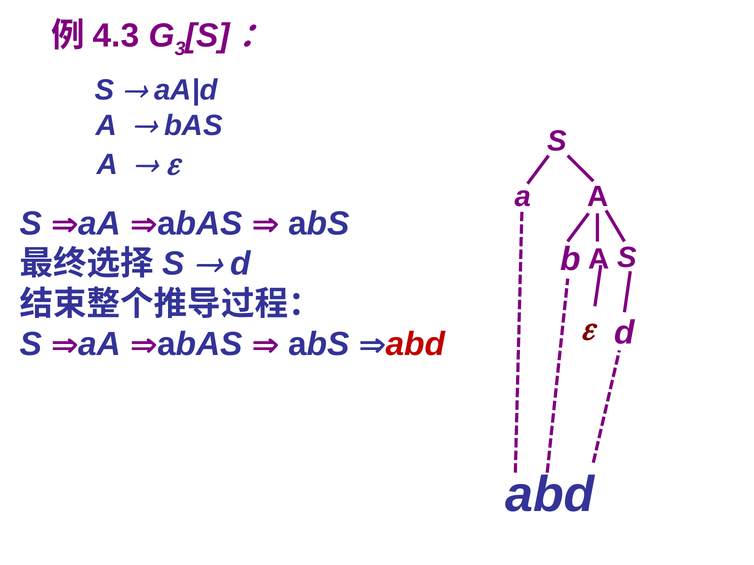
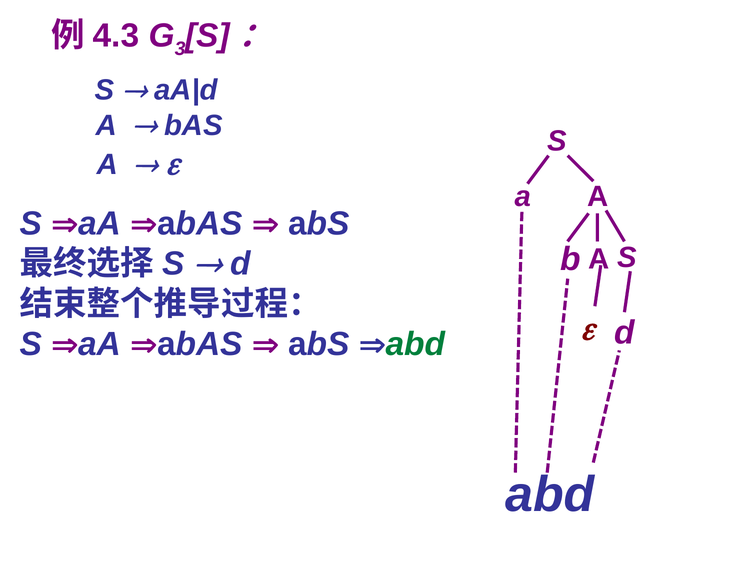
abd at (416, 345) colour: red -> green
